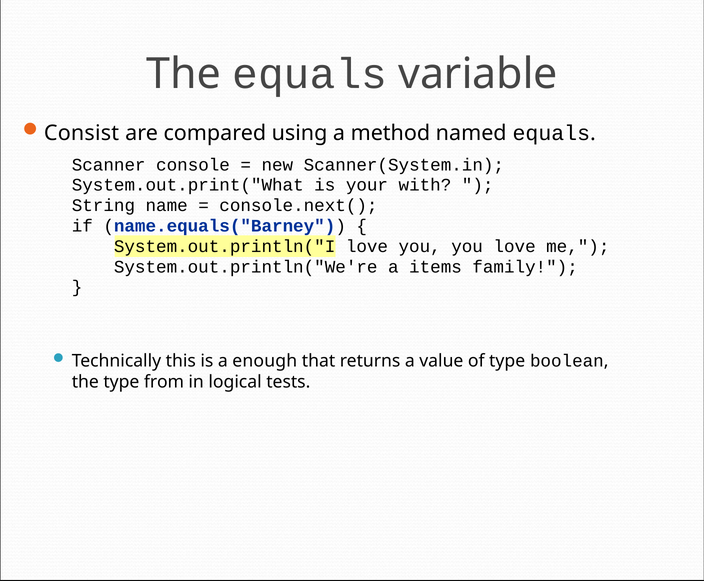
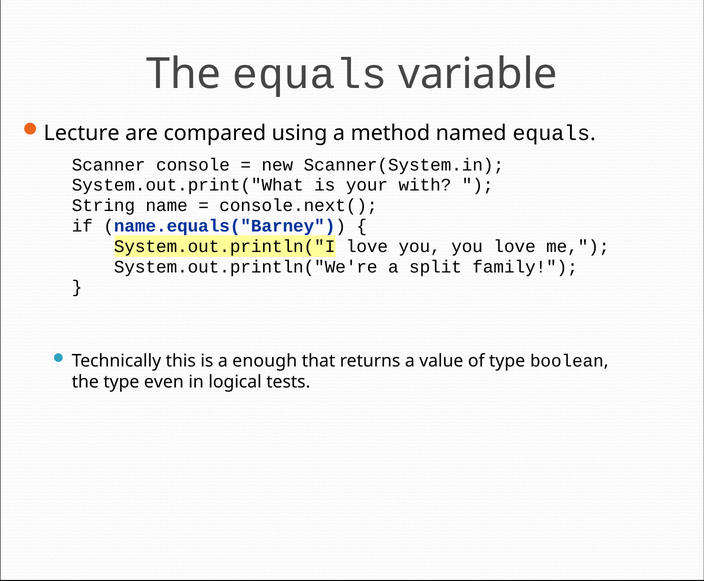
Consist: Consist -> Lecture
items: items -> split
from: from -> even
